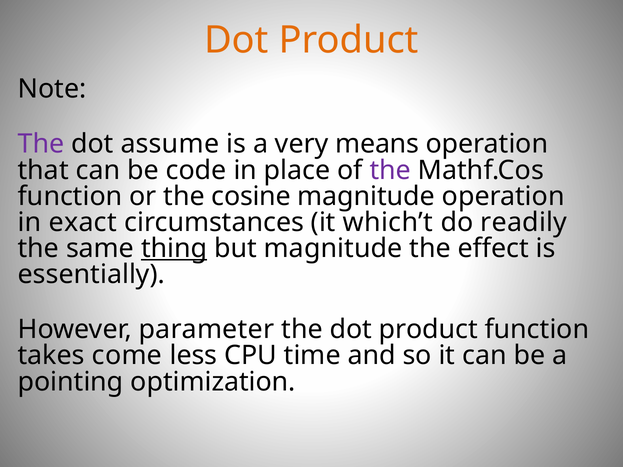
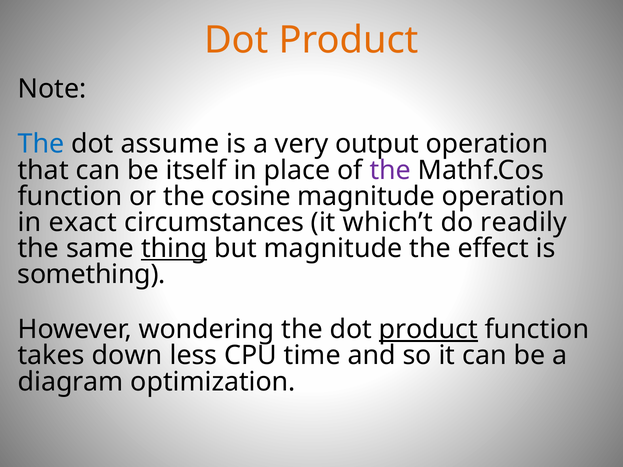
The at (41, 144) colour: purple -> blue
means: means -> output
code: code -> itself
essentially: essentially -> something
parameter: parameter -> wondering
product at (428, 330) underline: none -> present
come: come -> down
pointing: pointing -> diagram
